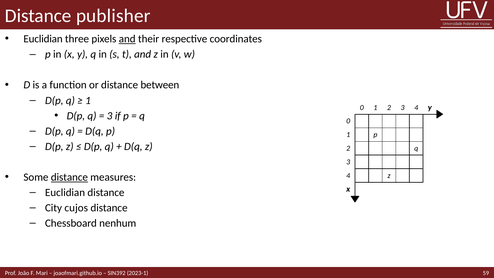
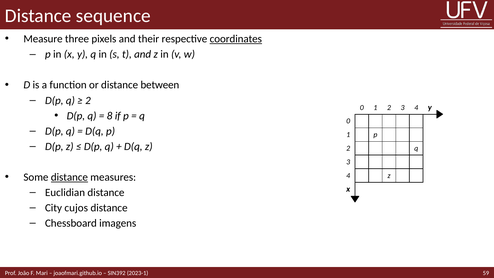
publisher: publisher -> sequence
Euclidian at (43, 39): Euclidian -> Measure
and at (127, 39) underline: present -> none
coordinates underline: none -> present
1 at (88, 100): 1 -> 2
3 at (110, 116): 3 -> 8
nenhum: nenhum -> imagens
